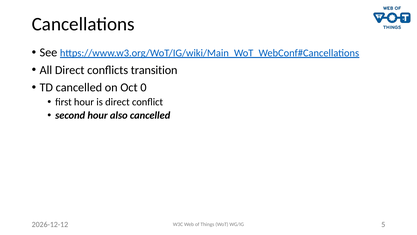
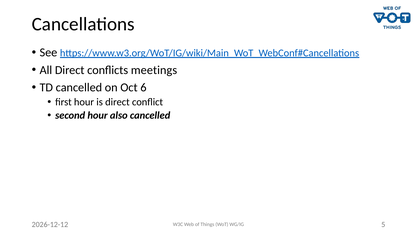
transition: transition -> meetings
0: 0 -> 6
